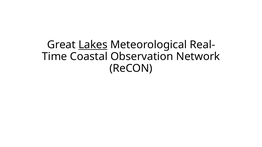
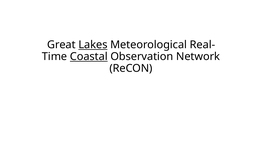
Coastal underline: none -> present
